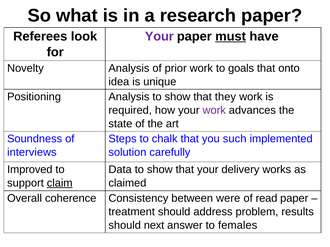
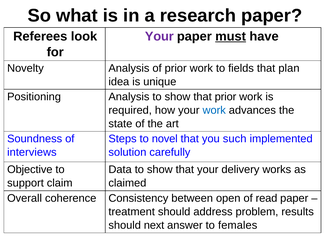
goals: goals -> fields
onto: onto -> plan
that they: they -> prior
work at (214, 110) colour: purple -> blue
chalk: chalk -> novel
Improved: Improved -> Objective
claim underline: present -> none
were: were -> open
